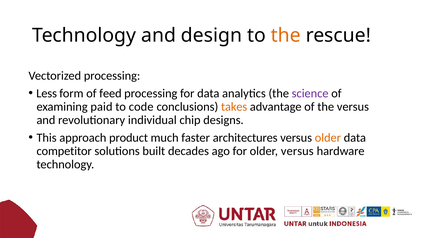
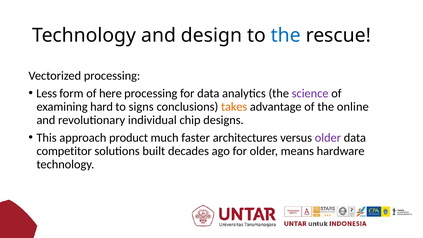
the at (286, 36) colour: orange -> blue
feed: feed -> here
paid: paid -> hard
code: code -> signs
the versus: versus -> online
older at (328, 138) colour: orange -> purple
older versus: versus -> means
